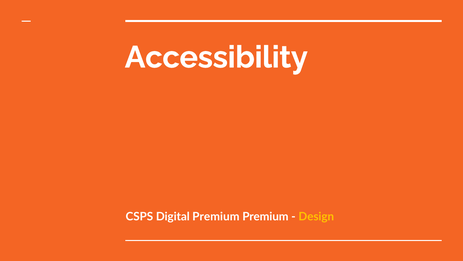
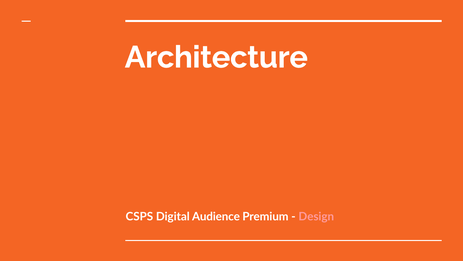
Accessibility: Accessibility -> Architecture
Digital Premium: Premium -> Audience
Design colour: yellow -> pink
